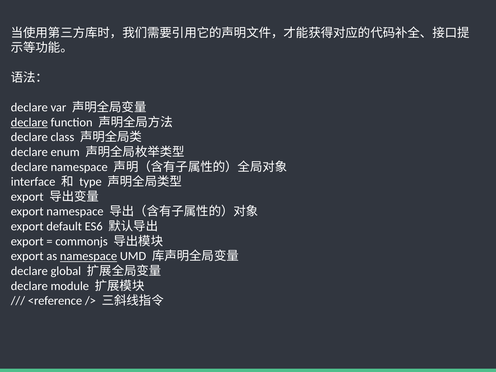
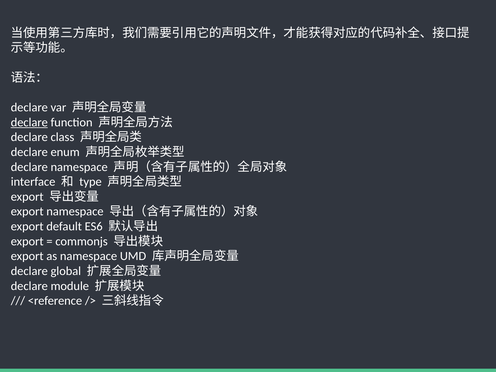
namespace at (89, 256) underline: present -> none
